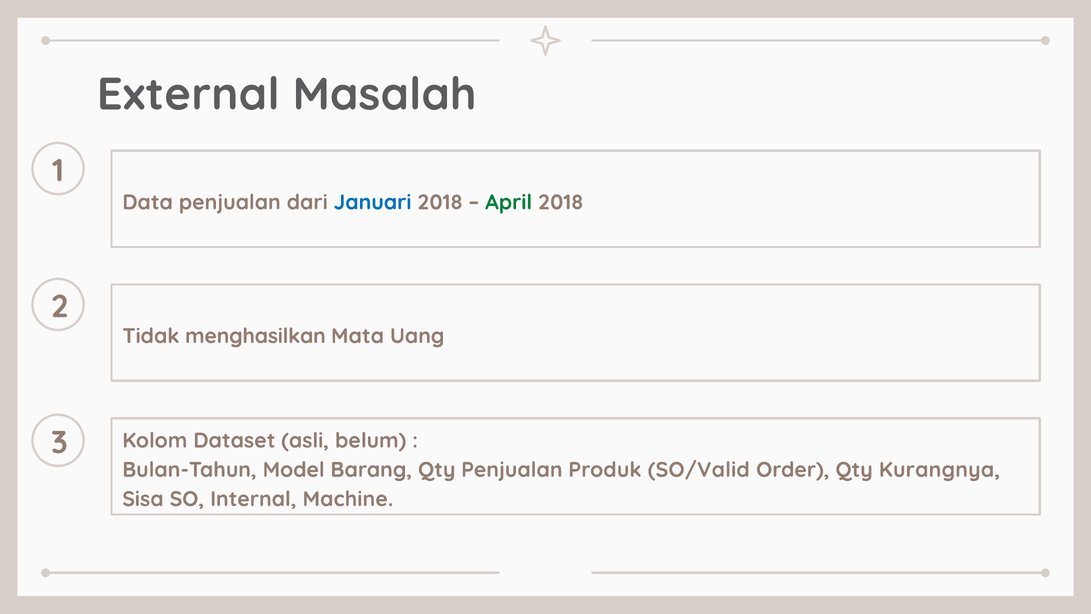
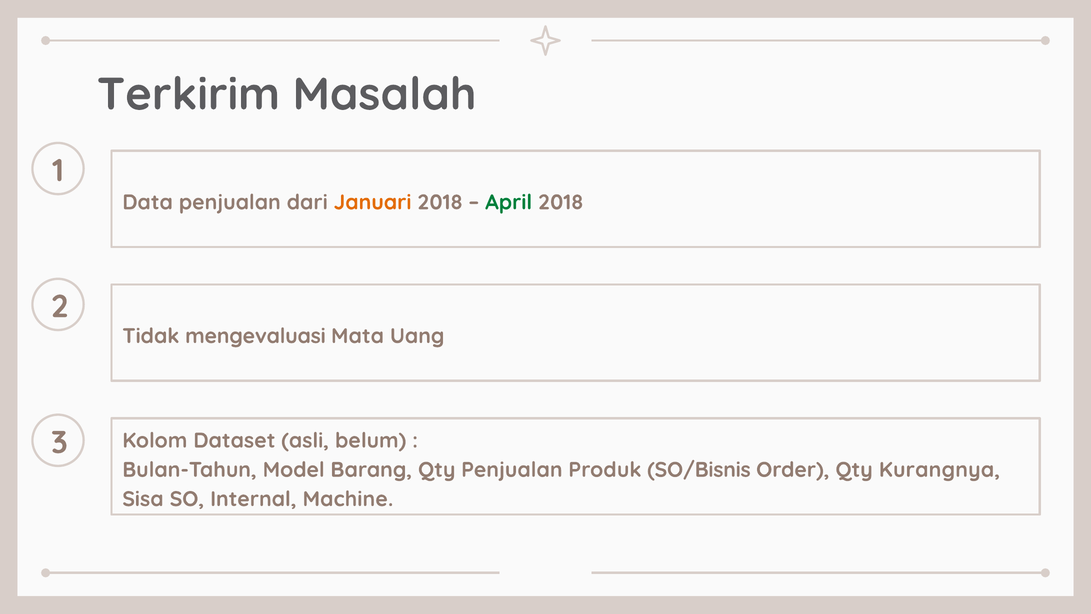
External: External -> Terkirim
Januari colour: blue -> orange
menghasilkan: menghasilkan -> mengevaluasi
SO/Valid: SO/Valid -> SO/Bisnis
